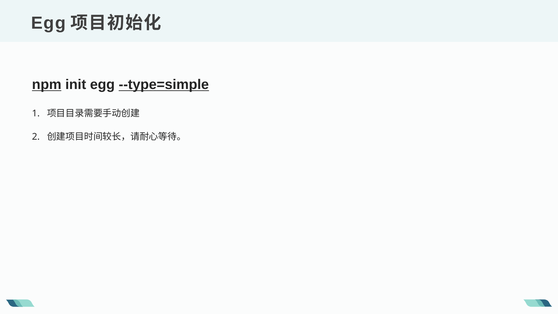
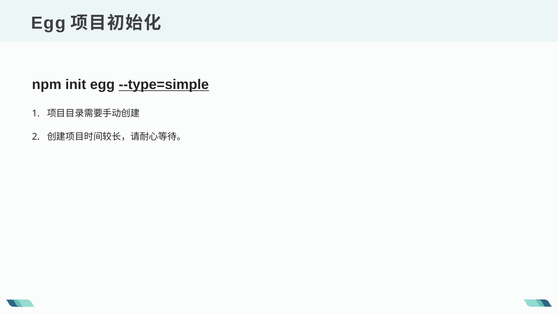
npm underline: present -> none
